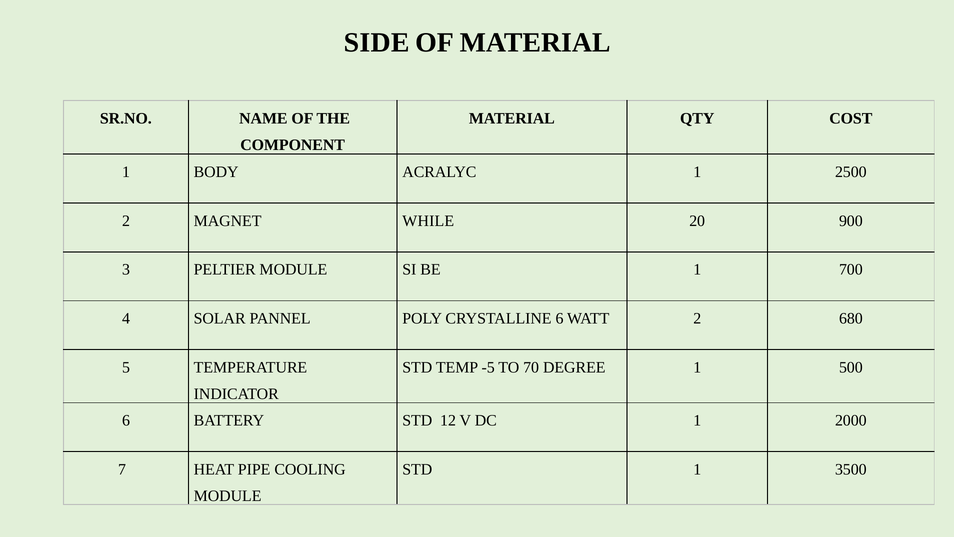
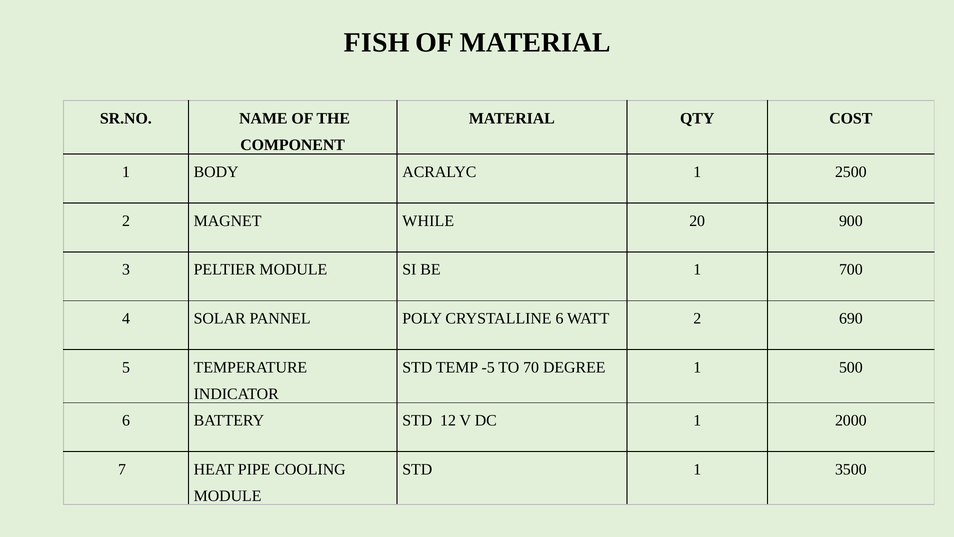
SIDE: SIDE -> FISH
680: 680 -> 690
